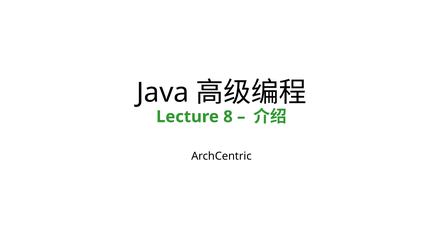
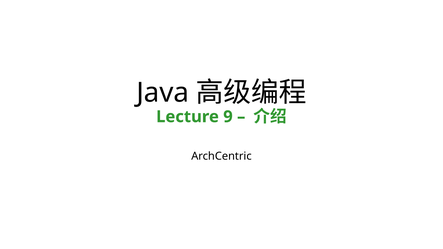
8: 8 -> 9
